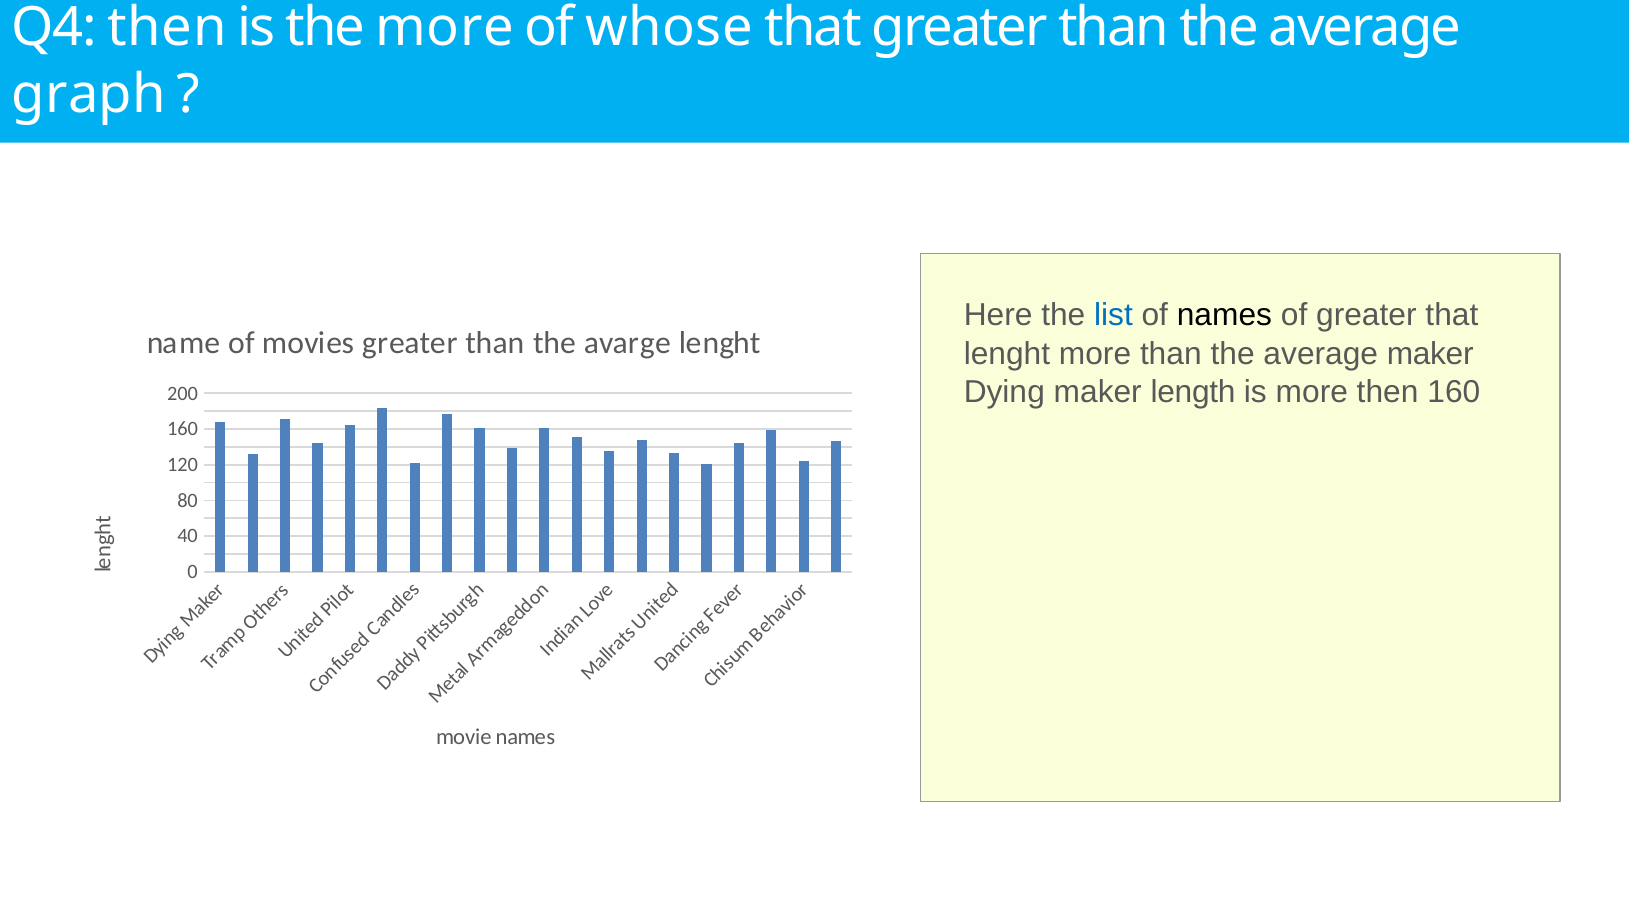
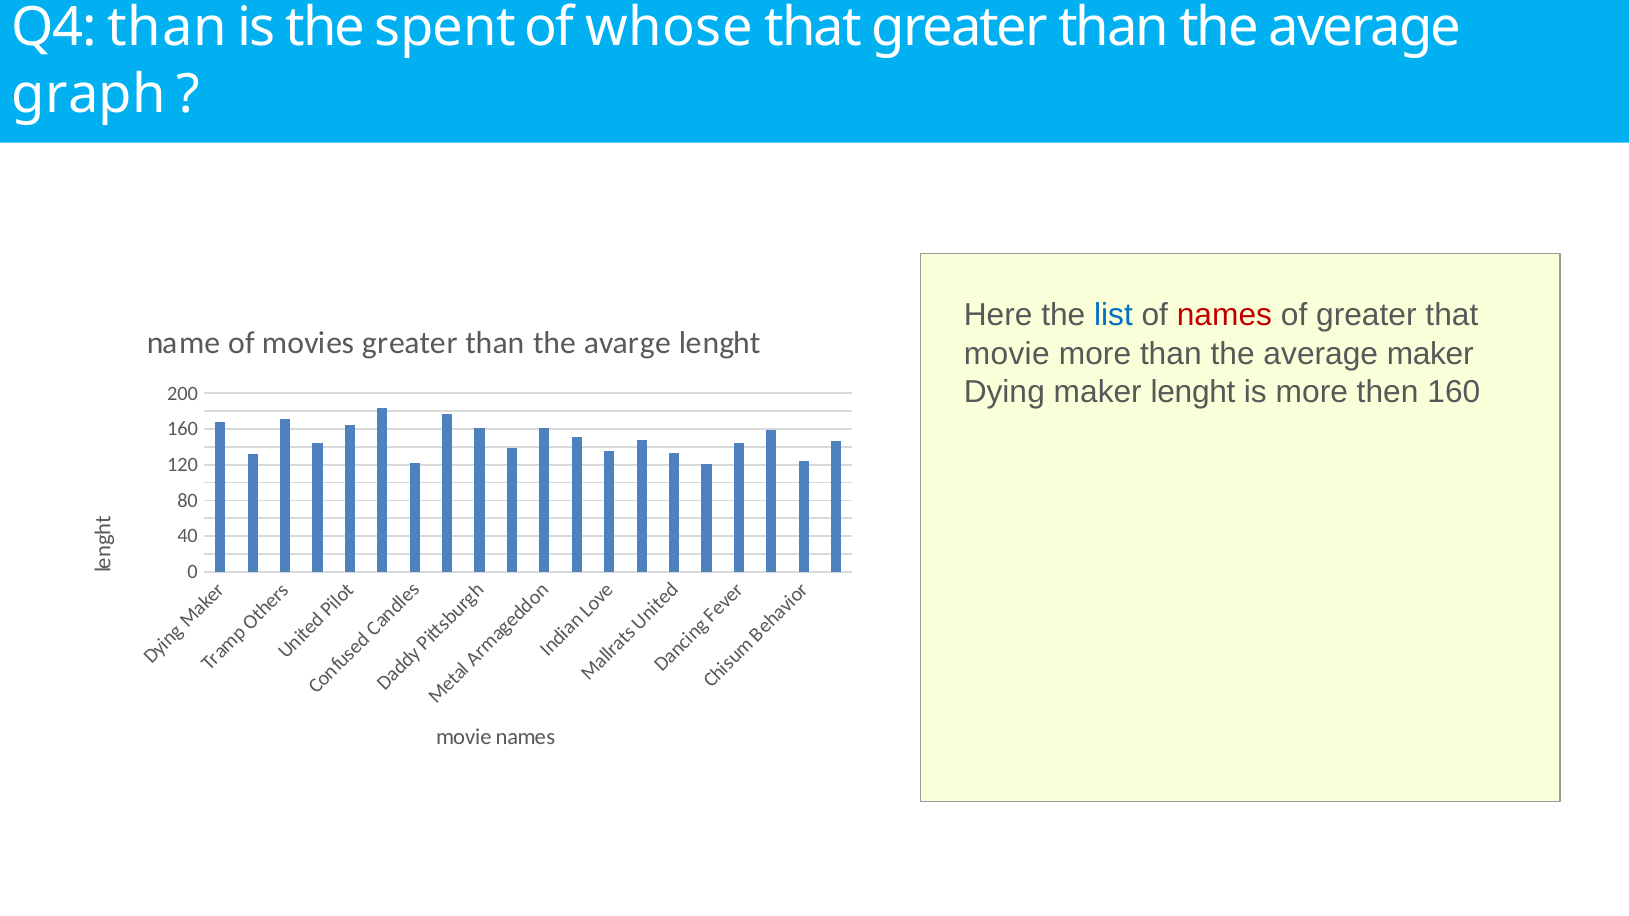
Q4 then: then -> than
the more: more -> spent
names at (1224, 316) colour: black -> red
lenght at (1007, 354): lenght -> movie
maker length: length -> lenght
